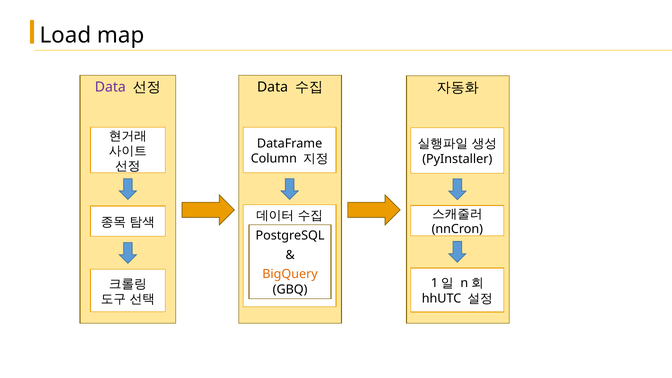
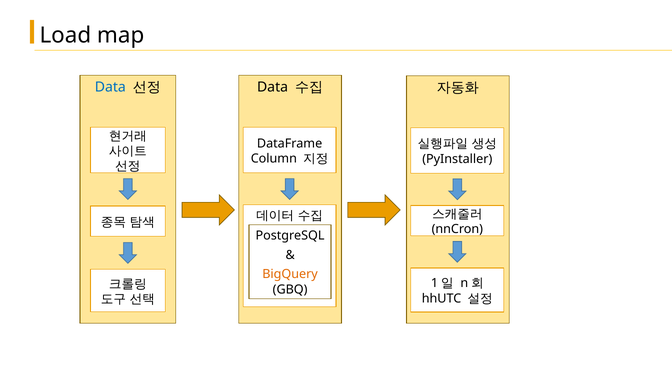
Data at (110, 87) colour: purple -> blue
